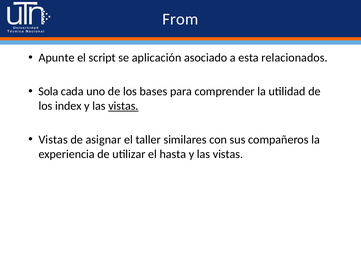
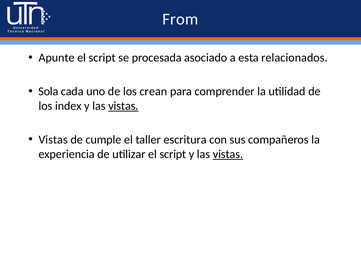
aplicación: aplicación -> procesada
bases: bases -> crean
asignar: asignar -> cumple
similares: similares -> escritura
utilizar el hasta: hasta -> script
vistas at (228, 154) underline: none -> present
